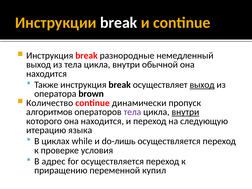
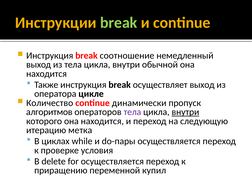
break at (119, 23) colour: white -> light green
разнородные: разнородные -> соотношение
выход at (202, 85) underline: present -> none
brown: brown -> цикле
языка: языка -> метка
do-лишь: do-лишь -> do-пары
адрес: адрес -> delete
